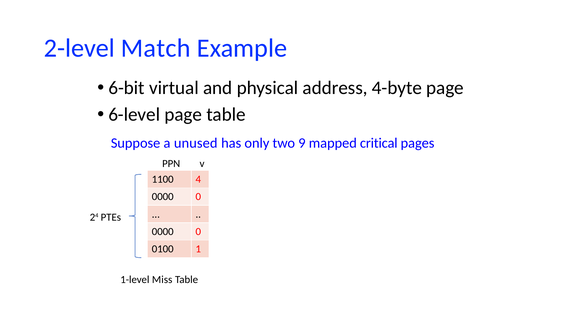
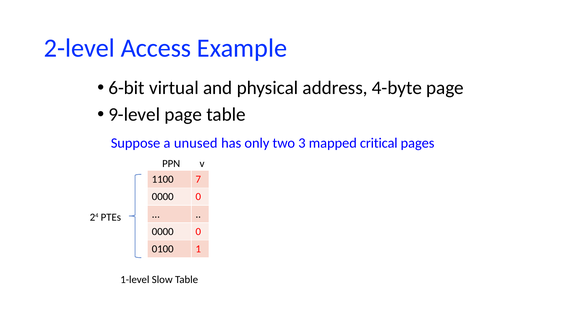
Match: Match -> Access
6-level: 6-level -> 9-level
9: 9 -> 3
4: 4 -> 7
Miss: Miss -> Slow
